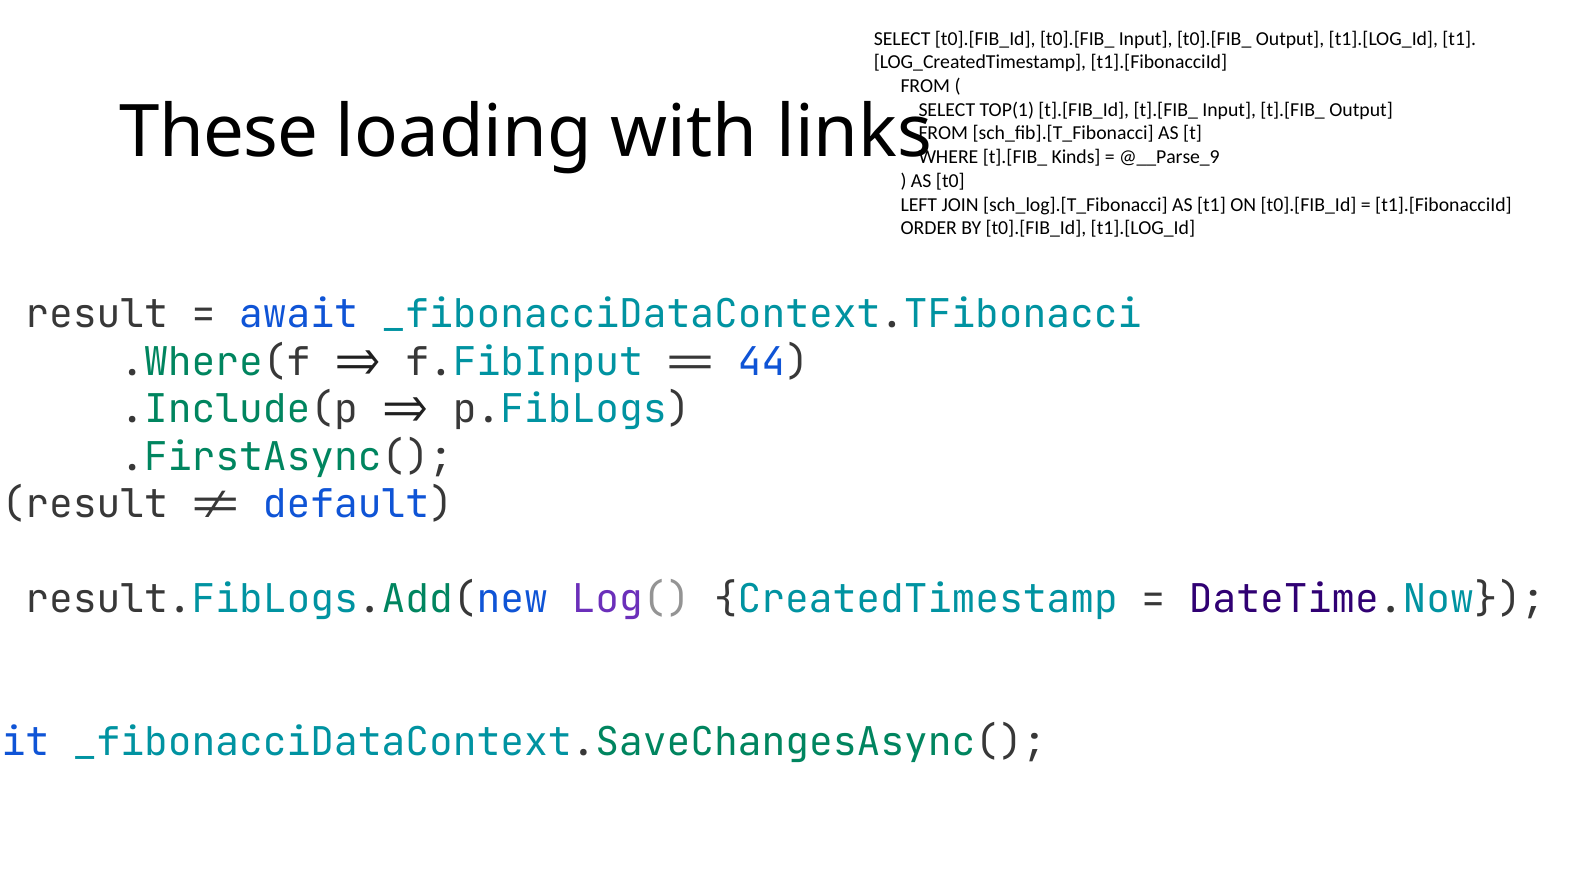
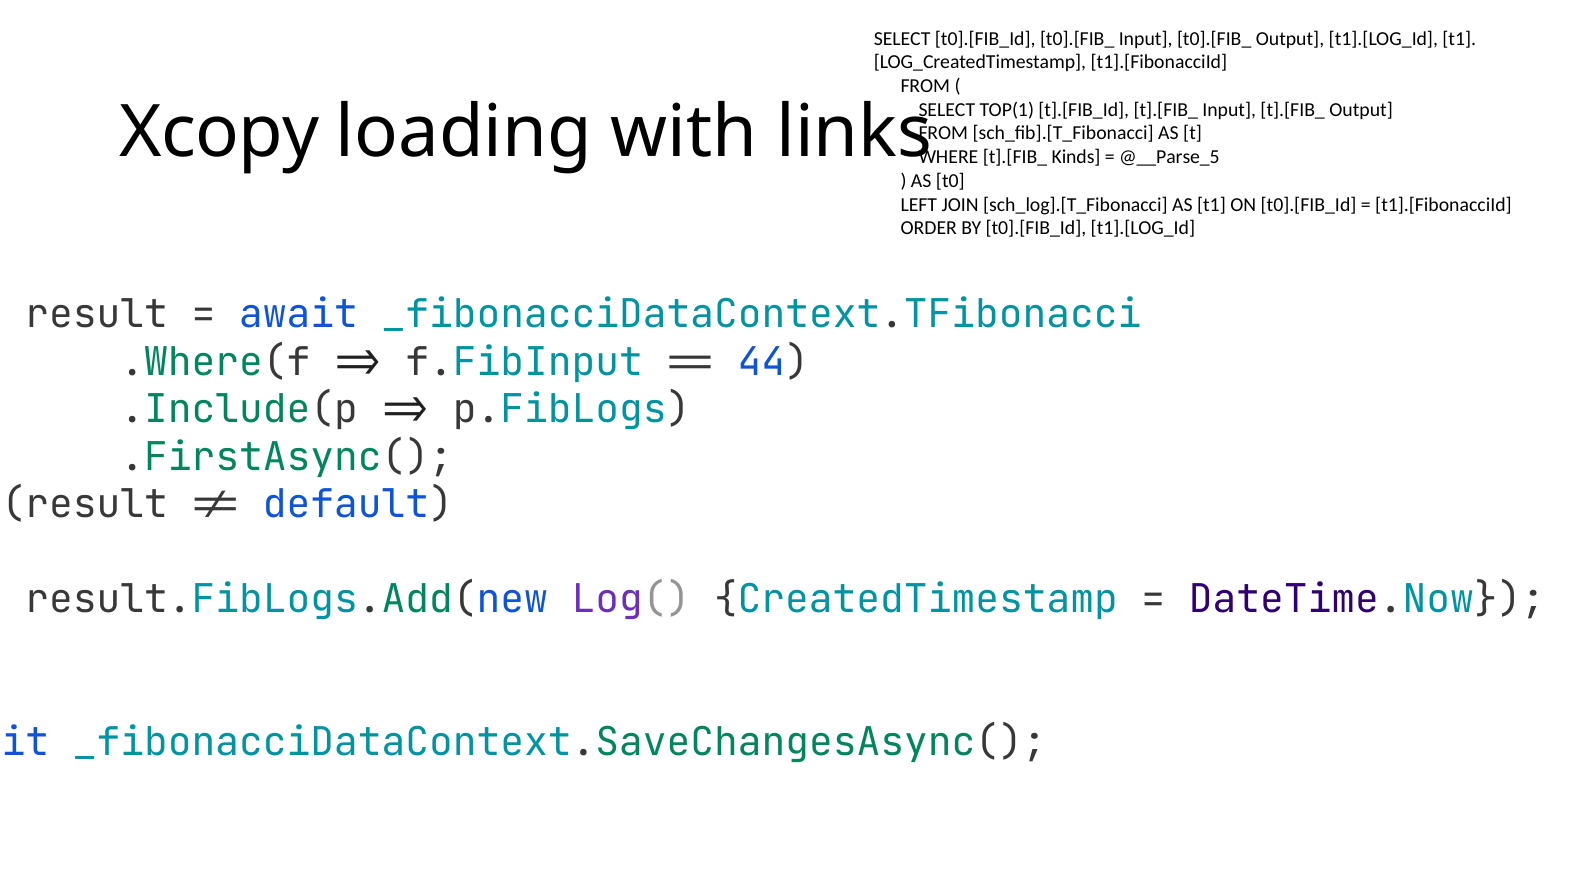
These: These -> Xcopy
@__Parse_9: @__Parse_9 -> @__Parse_5
